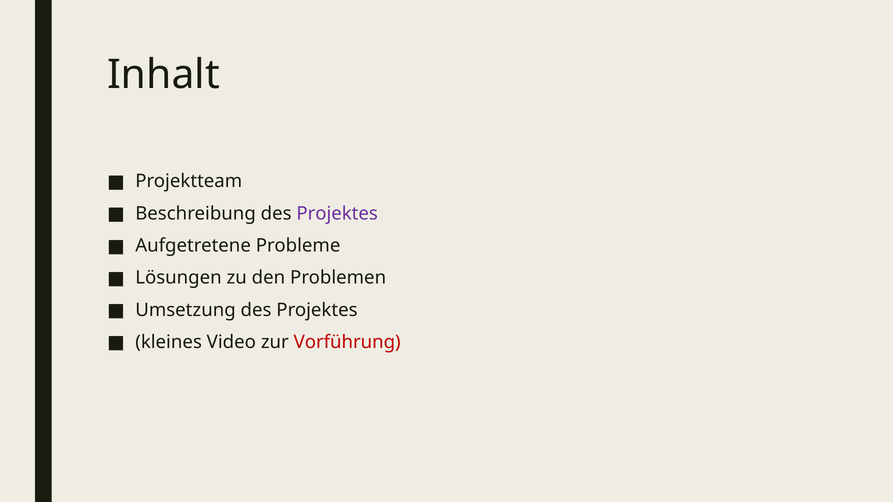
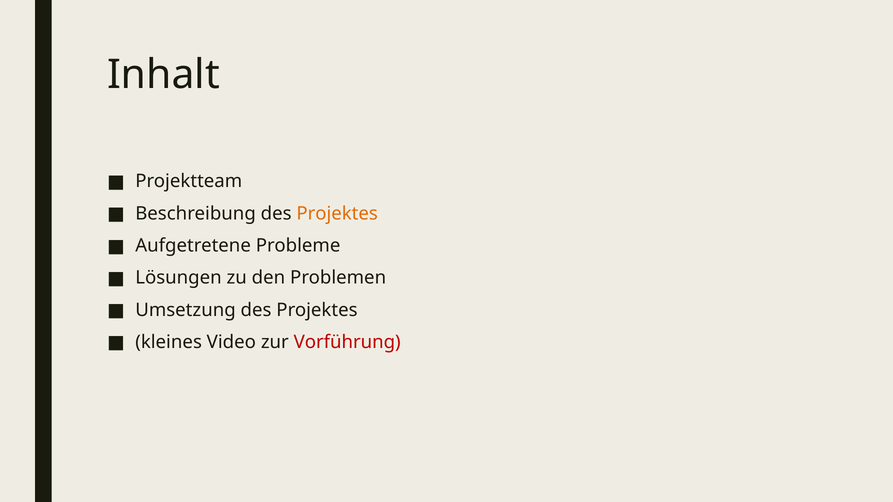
Projektes at (337, 214) colour: purple -> orange
